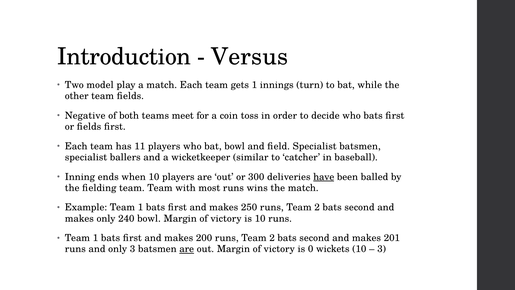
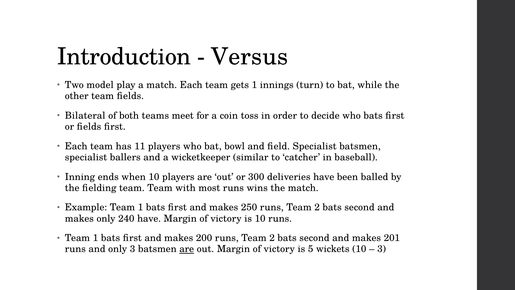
Negative: Negative -> Bilateral
have at (324, 177) underline: present -> none
240 bowl: bowl -> have
0: 0 -> 5
